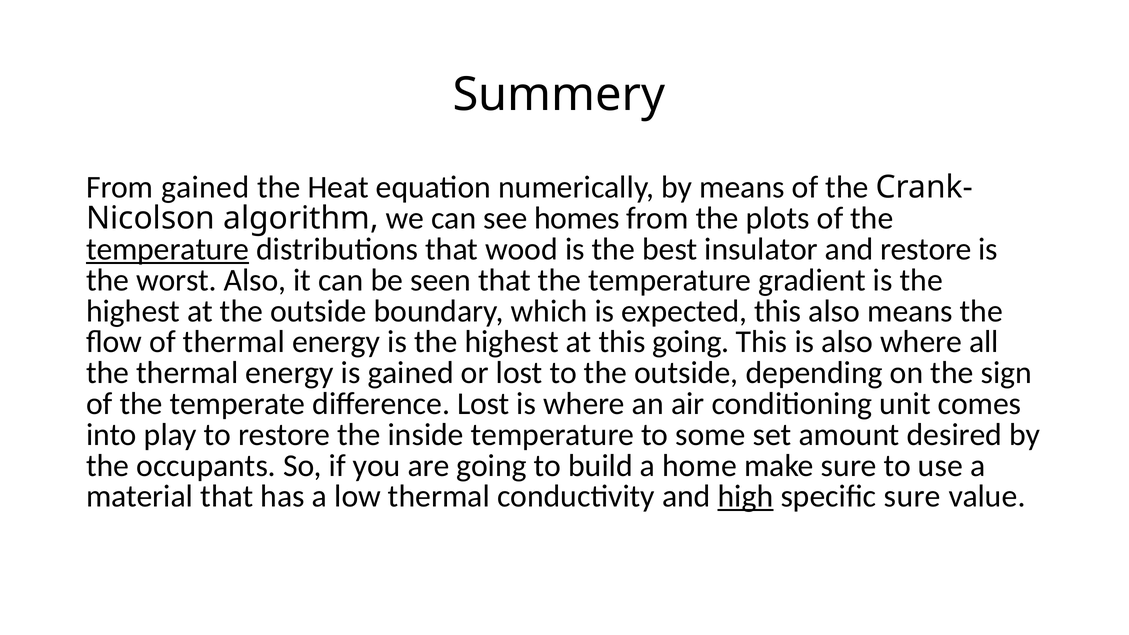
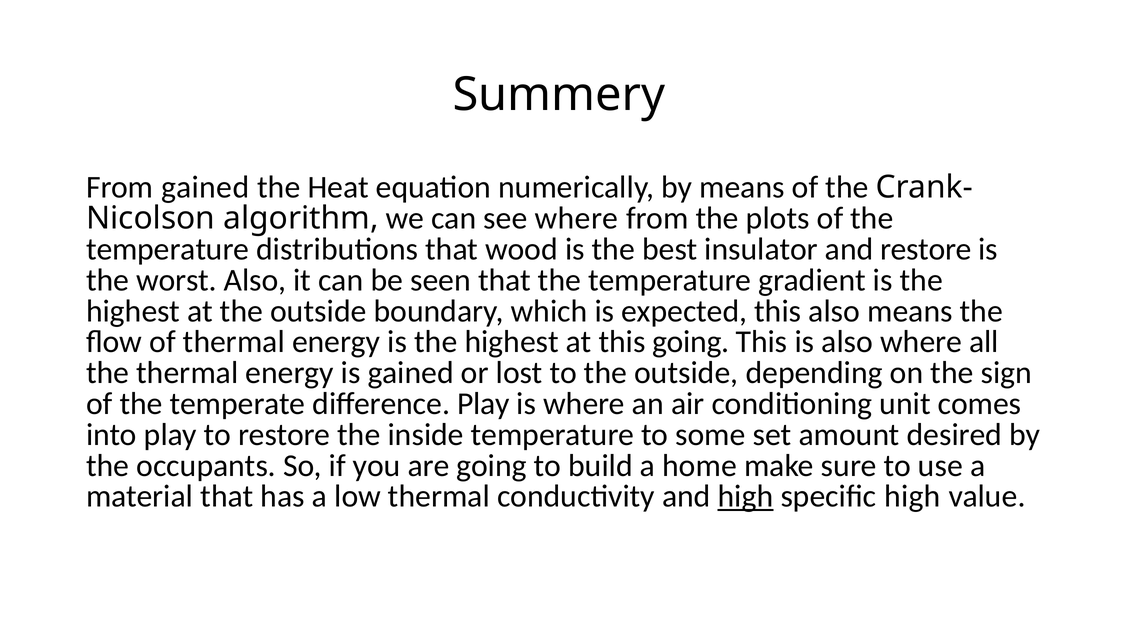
see homes: homes -> where
temperature at (168, 249) underline: present -> none
difference Lost: Lost -> Play
specific sure: sure -> high
